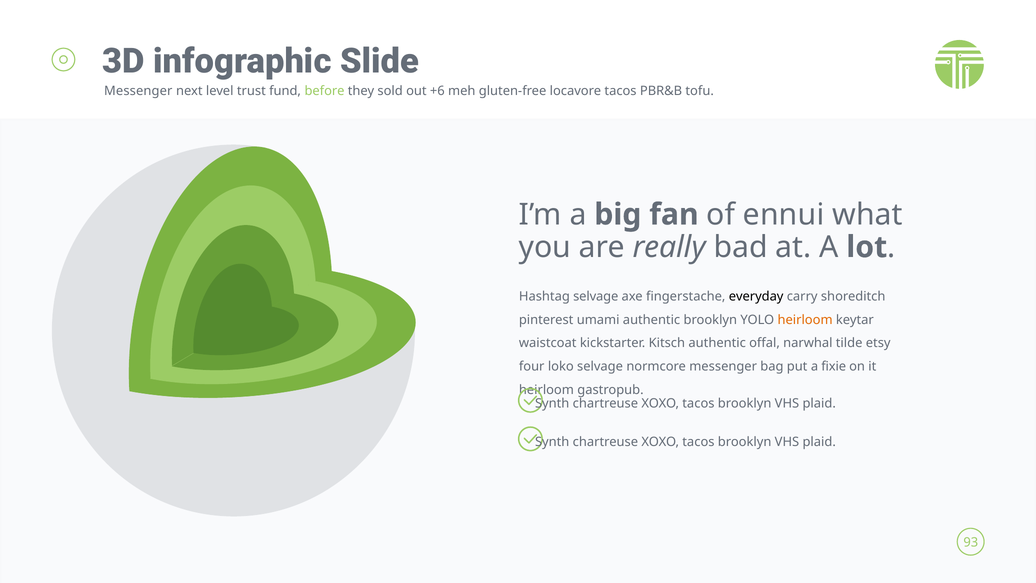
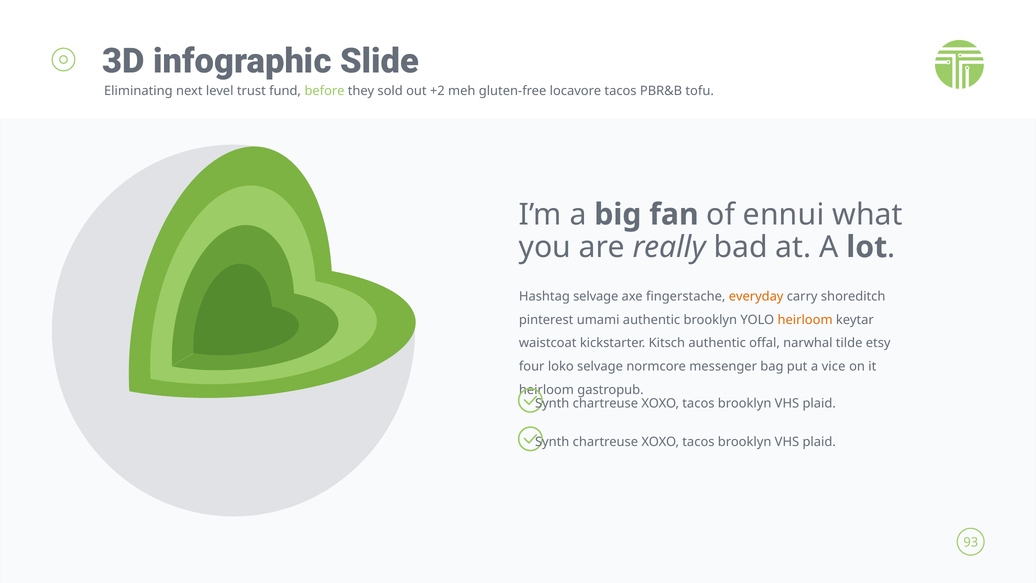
Messenger at (138, 91): Messenger -> Eliminating
+6: +6 -> +2
everyday colour: black -> orange
fixie: fixie -> vice
